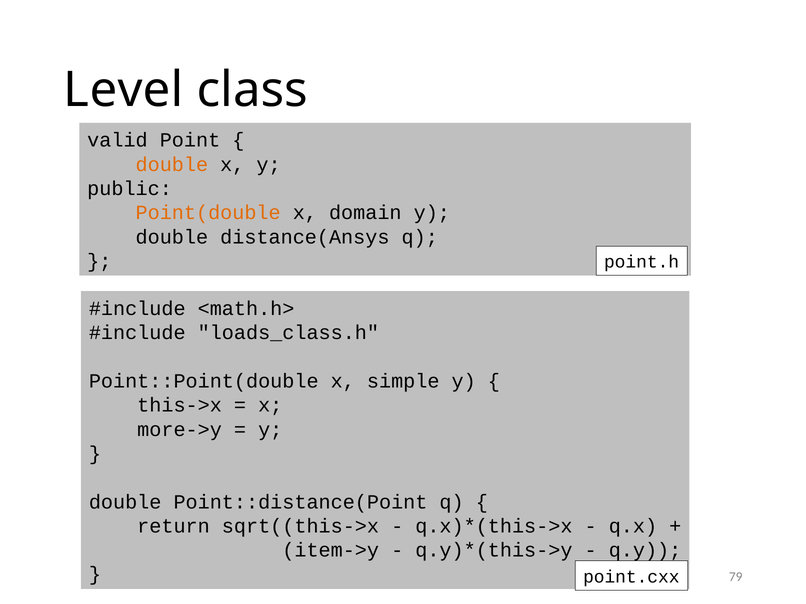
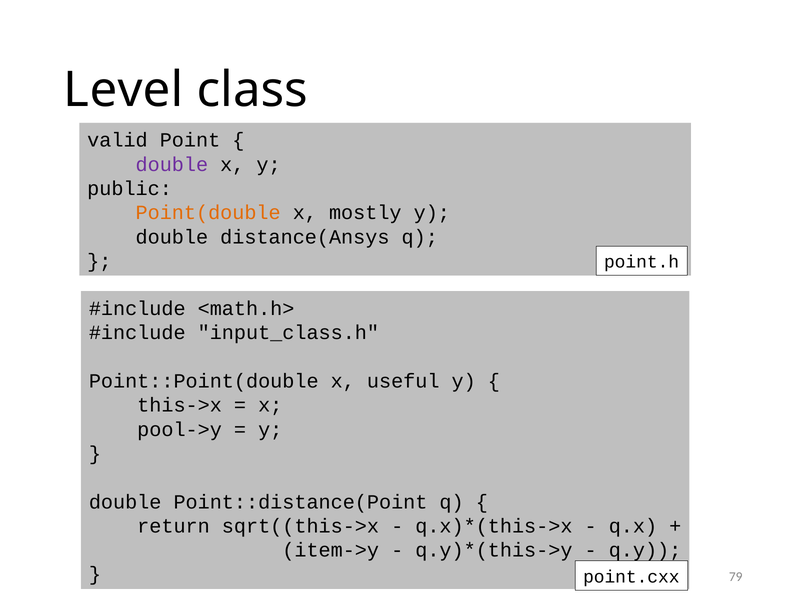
double at (172, 165) colour: orange -> purple
domain: domain -> mostly
loads_class.h: loads_class.h -> input_class.h
simple: simple -> useful
more->y: more->y -> pool->y
